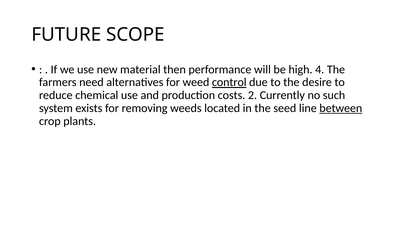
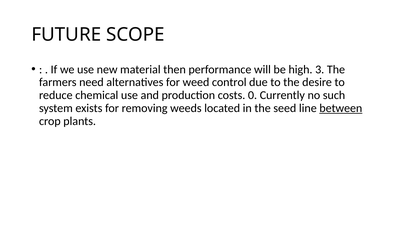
4: 4 -> 3
control underline: present -> none
2: 2 -> 0
